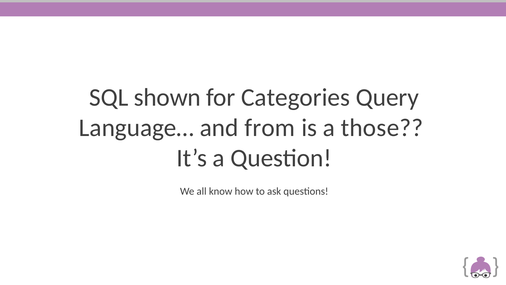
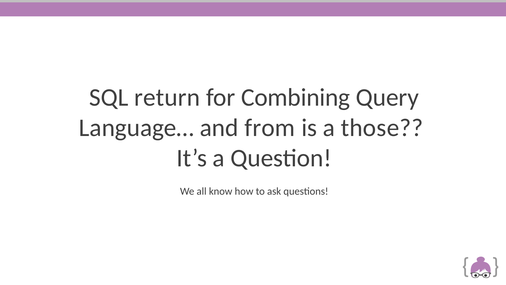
shown: shown -> return
Categories: Categories -> Combining
